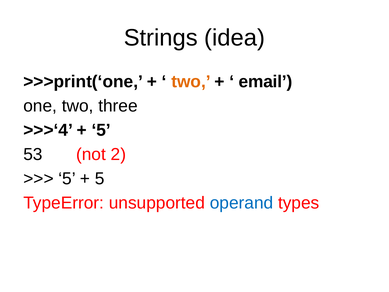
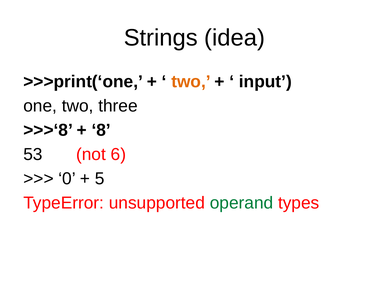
email: email -> input
>>>‘4: >>>‘4 -> >>>‘8
5 at (101, 130): 5 -> 8
2: 2 -> 6
5 at (67, 178): 5 -> 0
operand colour: blue -> green
